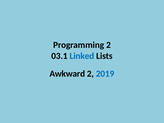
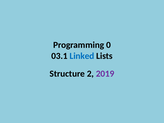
Programming 2: 2 -> 0
Awkward: Awkward -> Structure
2019 colour: blue -> purple
